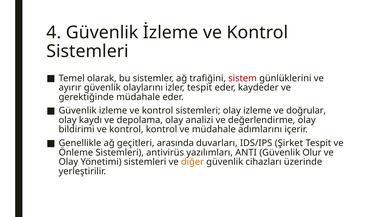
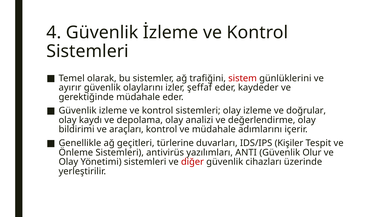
izler tespit: tespit -> şeffaf
bildirimi ve kontrol: kontrol -> araçları
arasında: arasında -> türlerine
Şirket: Şirket -> Kişiler
diğer colour: orange -> red
